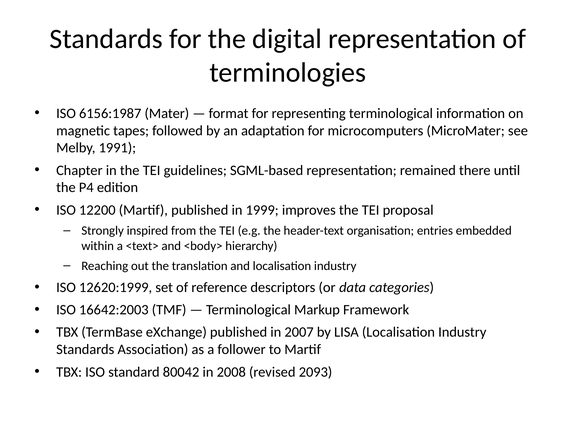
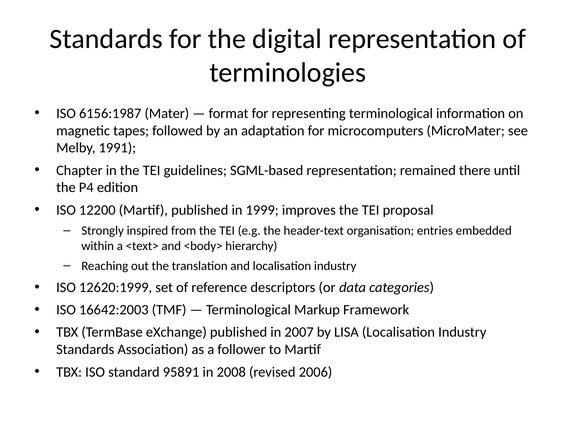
80042: 80042 -> 95891
2093: 2093 -> 2006
